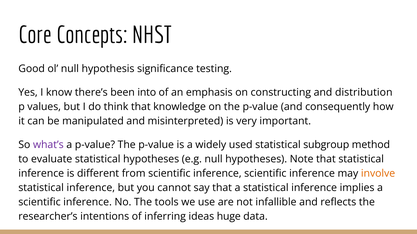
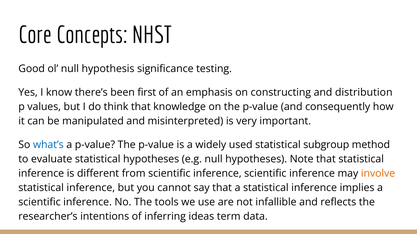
into: into -> first
what’s colour: purple -> blue
huge: huge -> term
